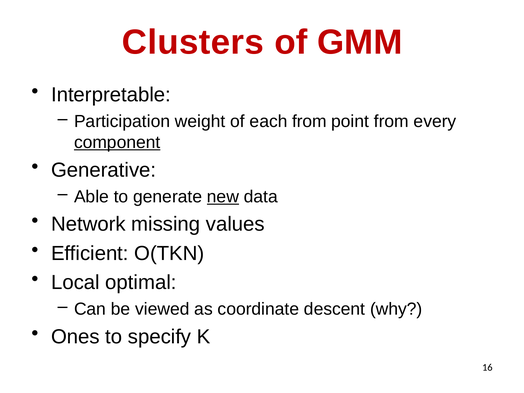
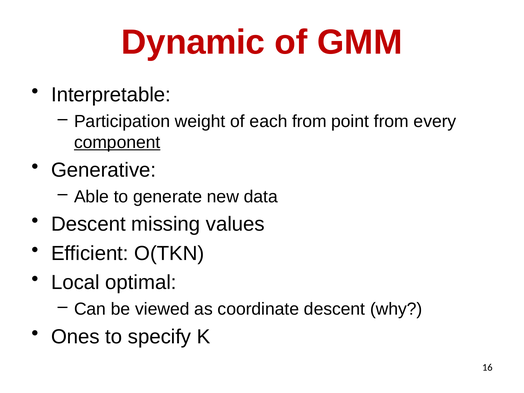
Clusters: Clusters -> Dynamic
new underline: present -> none
Network at (88, 224): Network -> Descent
